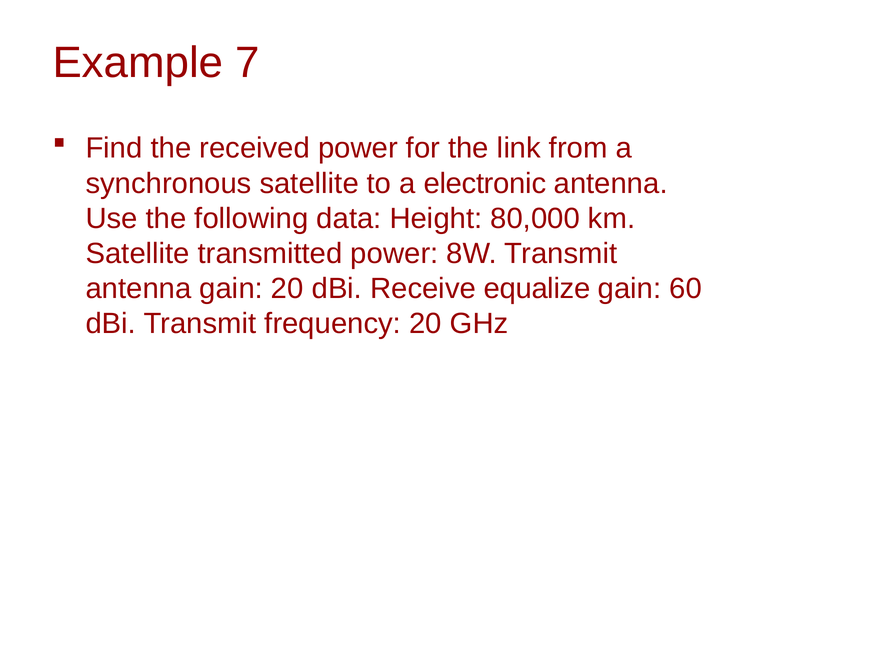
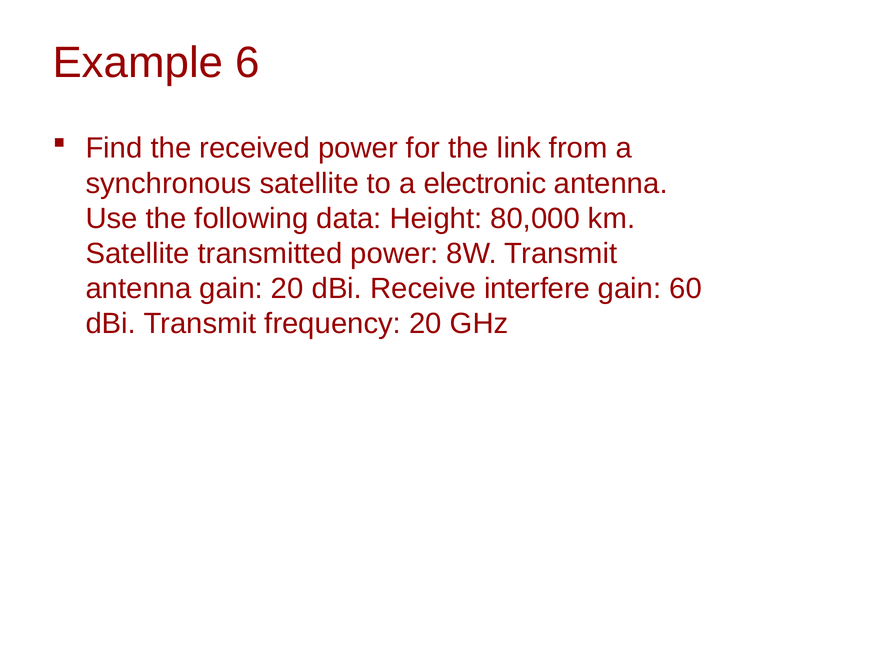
7: 7 -> 6
equalize: equalize -> interfere
